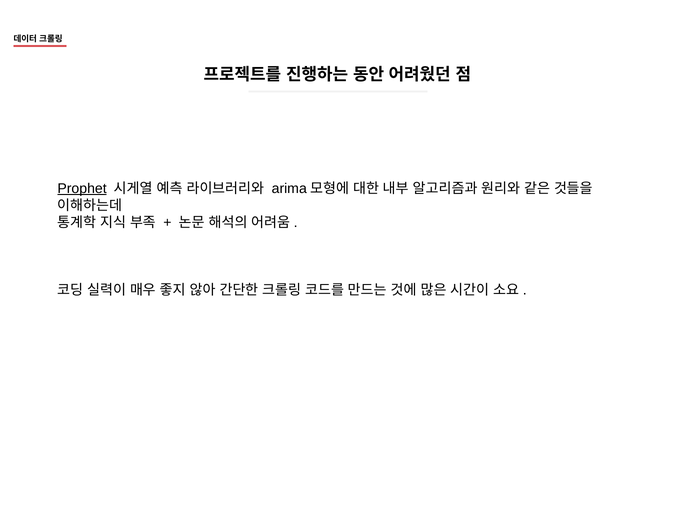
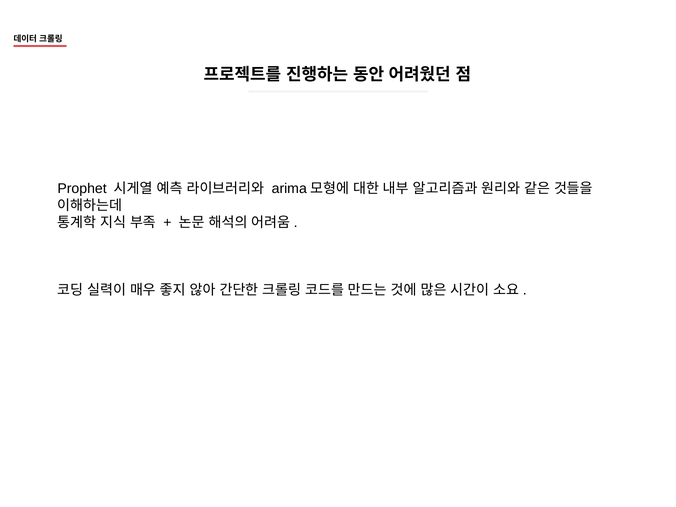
Prophet underline: present -> none
